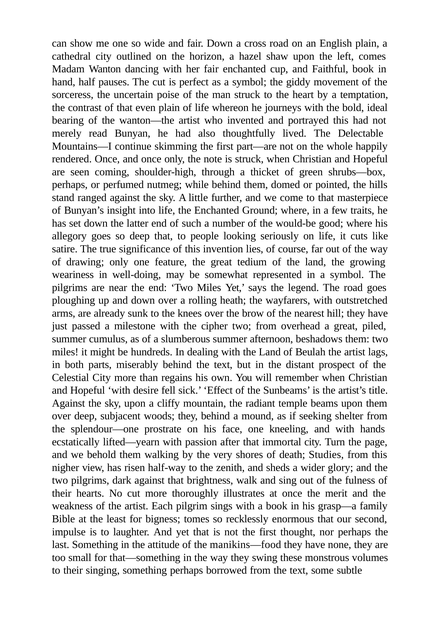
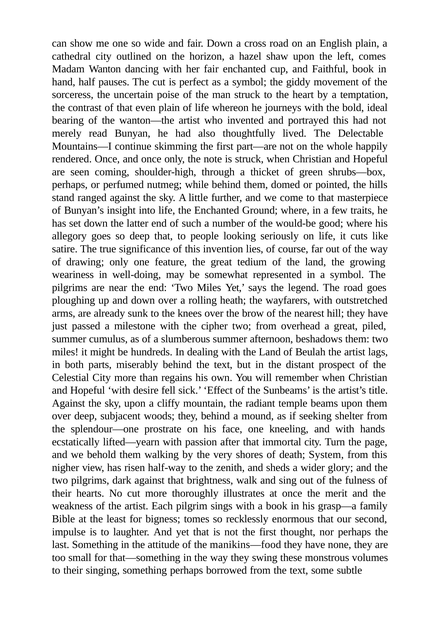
Studies: Studies -> System
